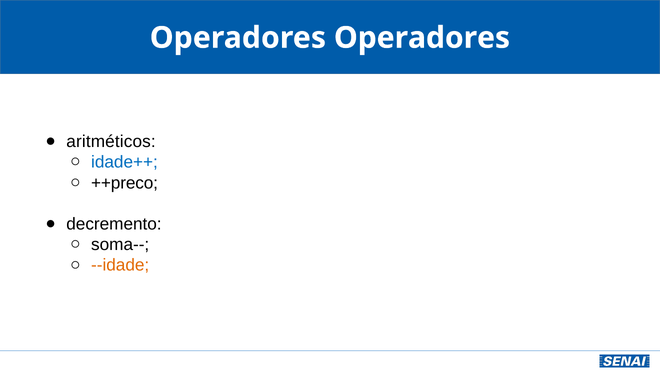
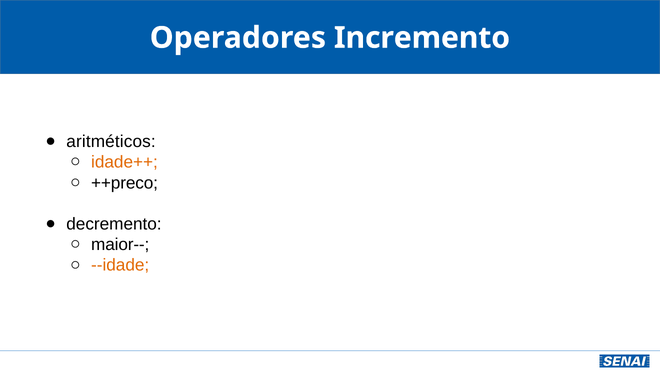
Operadores Operadores: Operadores -> Incremento
idade++ colour: blue -> orange
soma--: soma-- -> maior--
